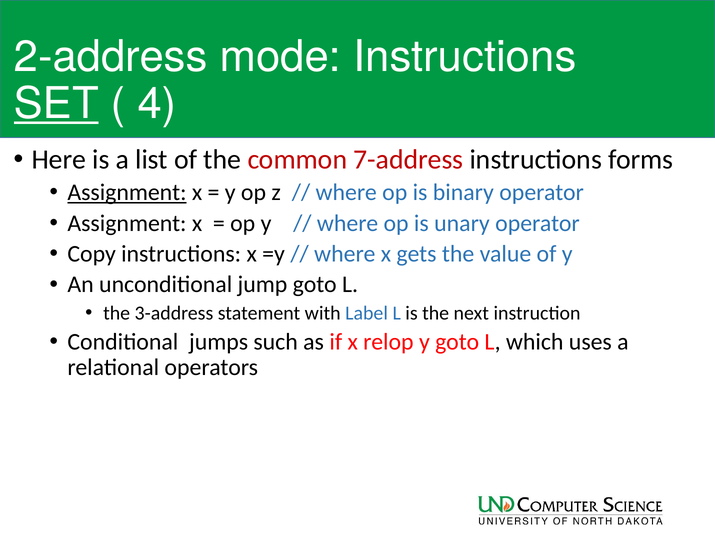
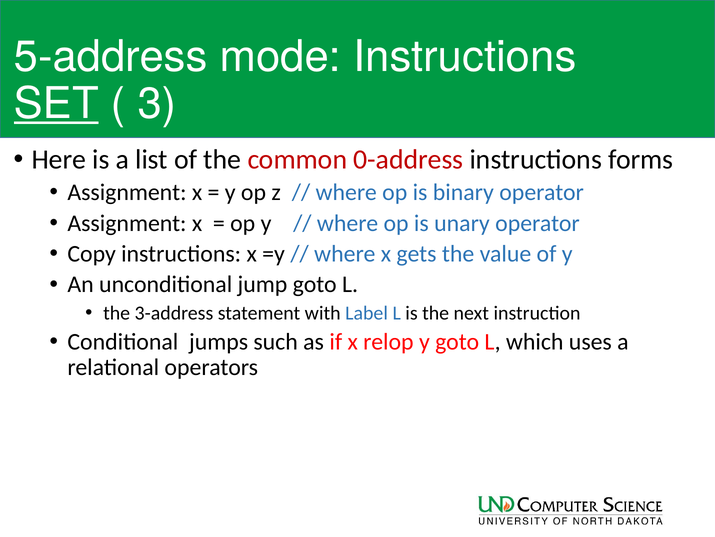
2-address: 2-address -> 5-address
4: 4 -> 3
7-address: 7-address -> 0-address
Assignment at (127, 192) underline: present -> none
